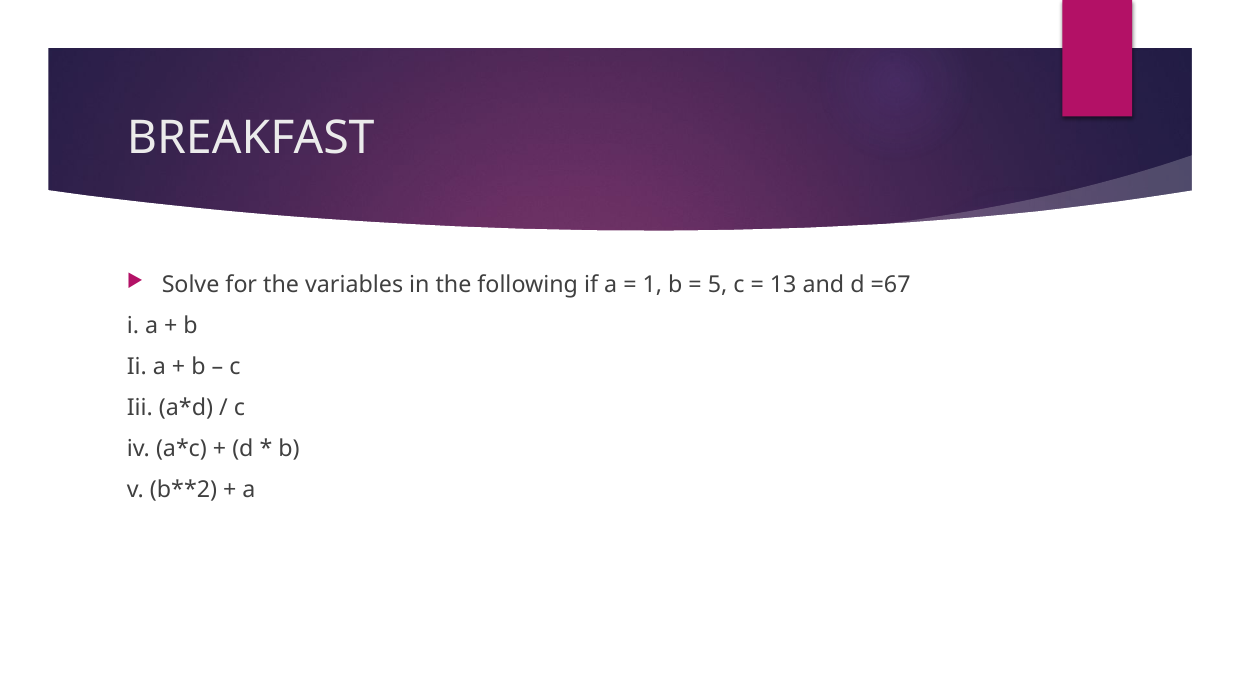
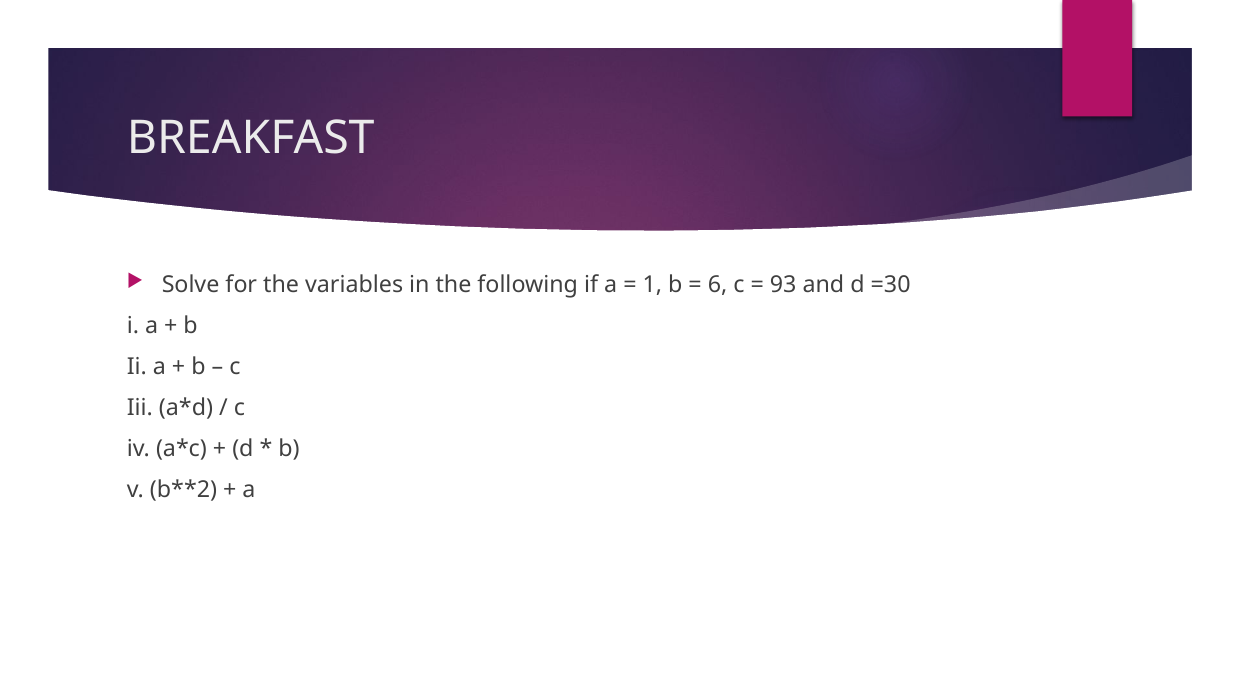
5: 5 -> 6
13: 13 -> 93
=67: =67 -> =30
